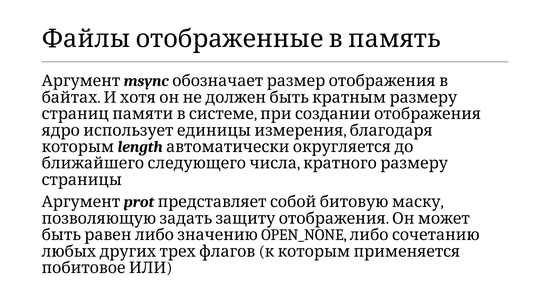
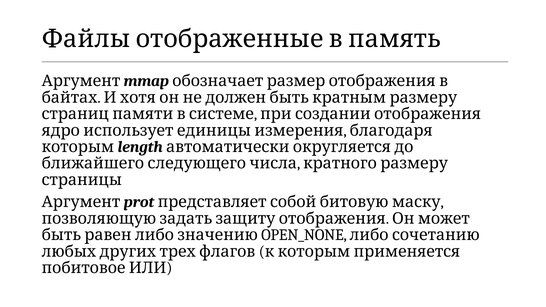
msync: msync -> mmap
